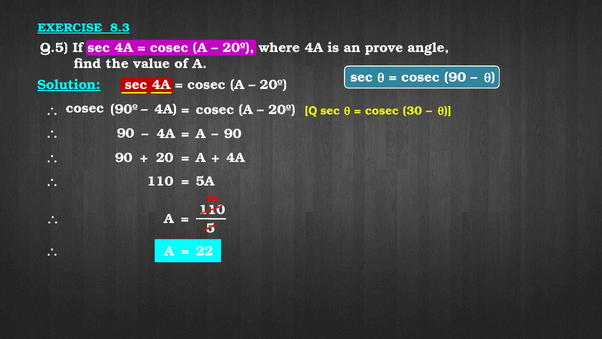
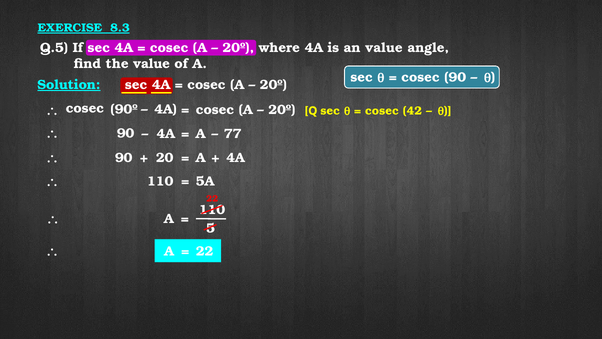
an prove: prove -> value
30: 30 -> 42
90 at (233, 134): 90 -> 77
